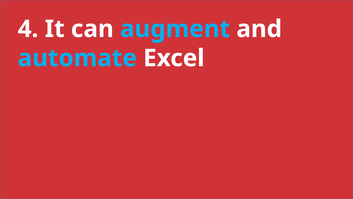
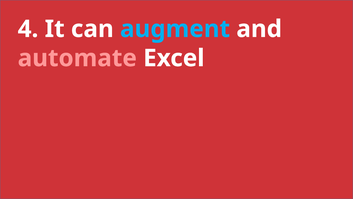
automate colour: light blue -> pink
